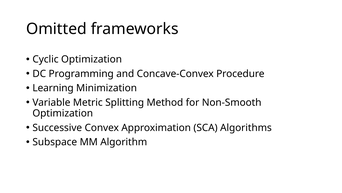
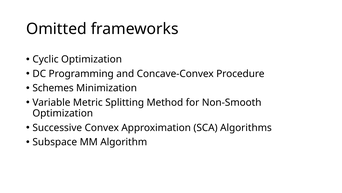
Learning: Learning -> Schemes
